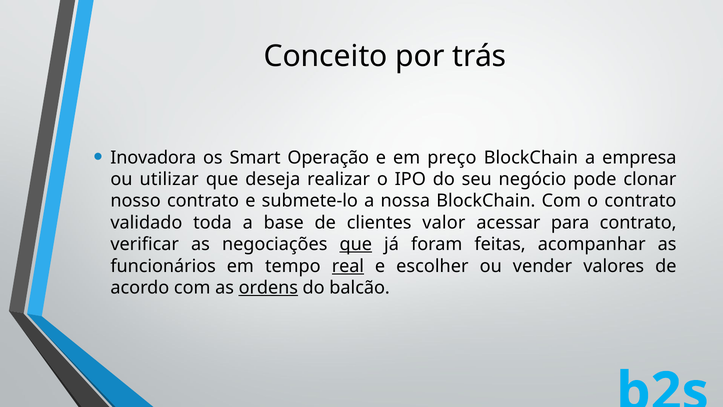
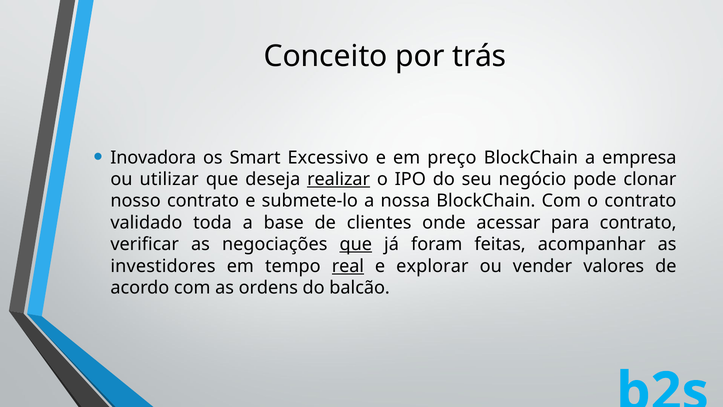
Operação: Operação -> Excessivo
realizar underline: none -> present
valor: valor -> onde
funcionários: funcionários -> investidores
escolher: escolher -> explorar
ordens underline: present -> none
